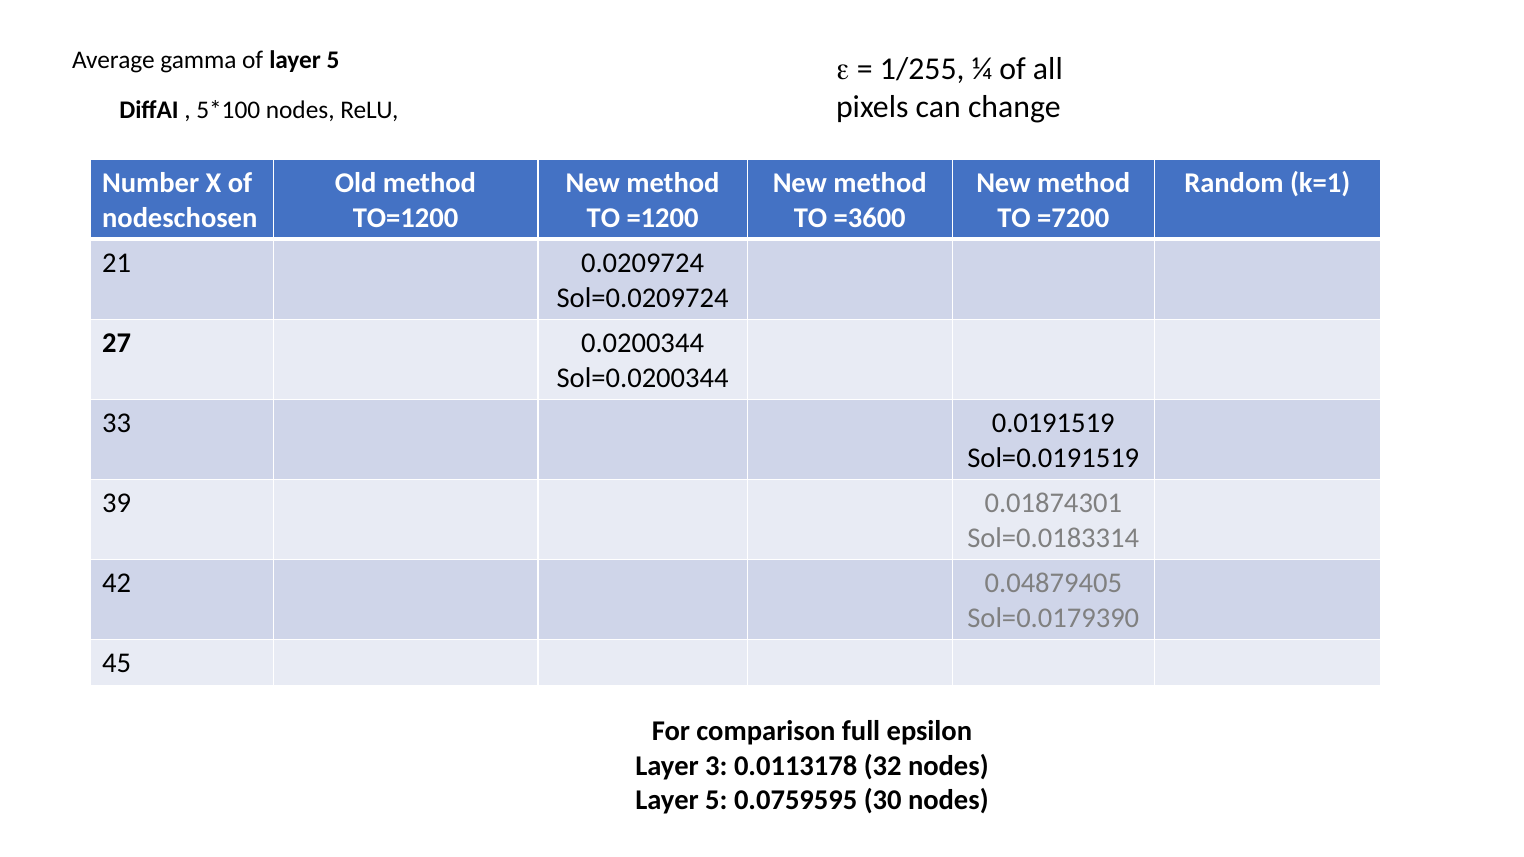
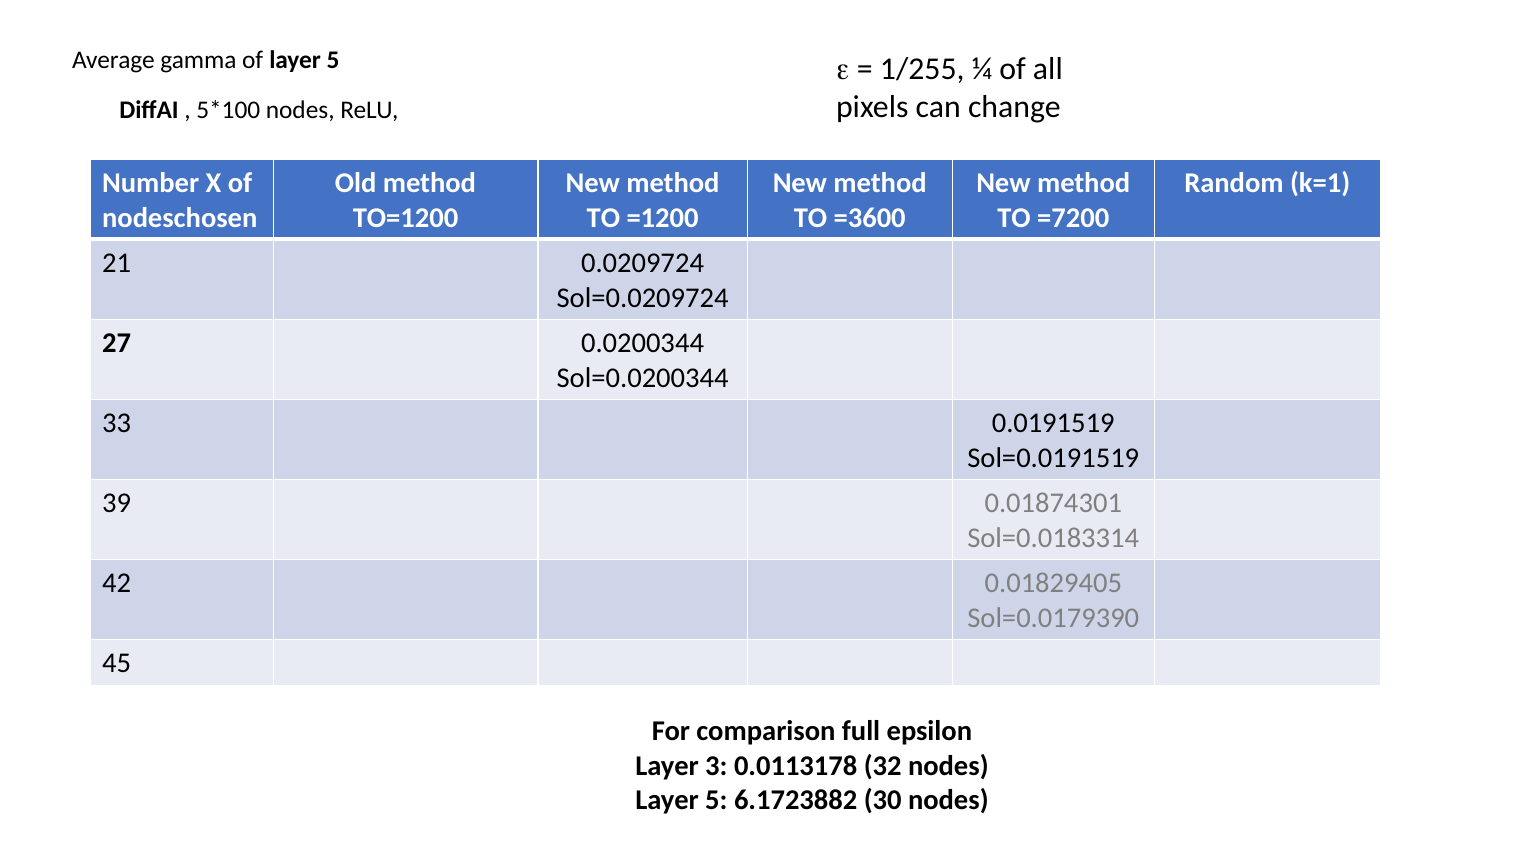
0.04879405: 0.04879405 -> 0.01829405
0.0759595: 0.0759595 -> 6.1723882
